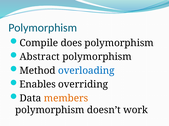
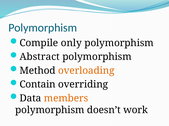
does: does -> only
overloading colour: blue -> orange
Enables: Enables -> Contain
